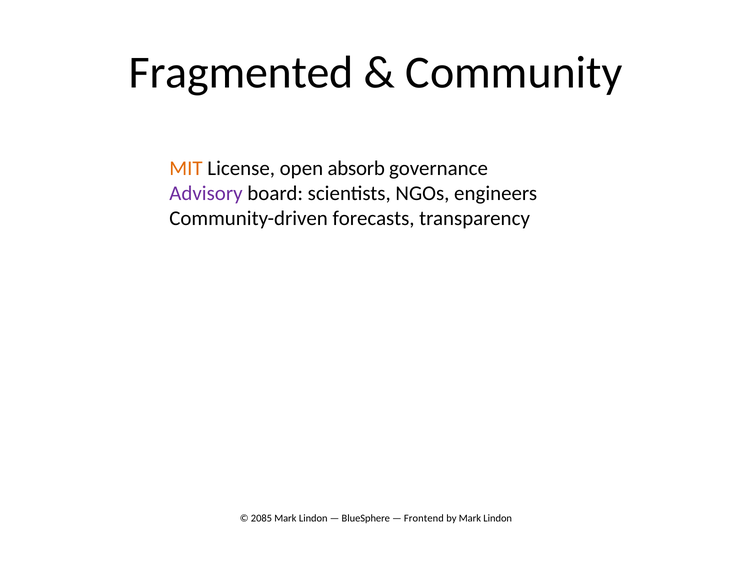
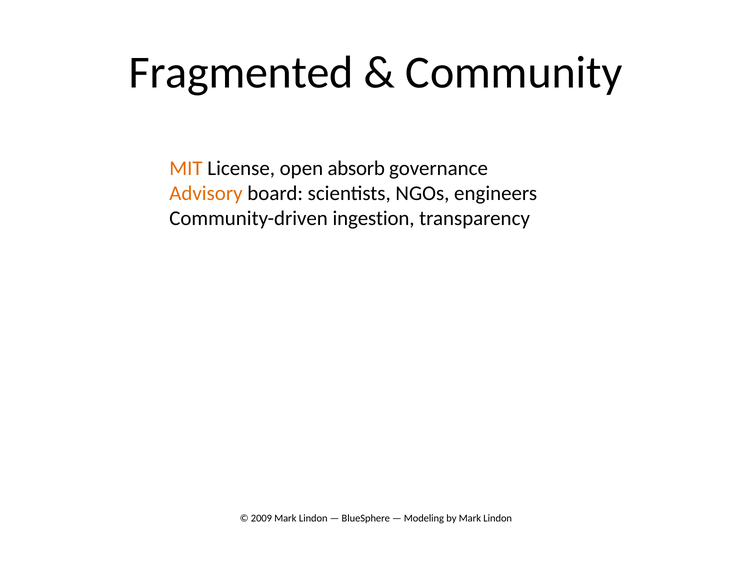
Advisory colour: purple -> orange
forecasts: forecasts -> ingestion
2085: 2085 -> 2009
Frontend: Frontend -> Modeling
